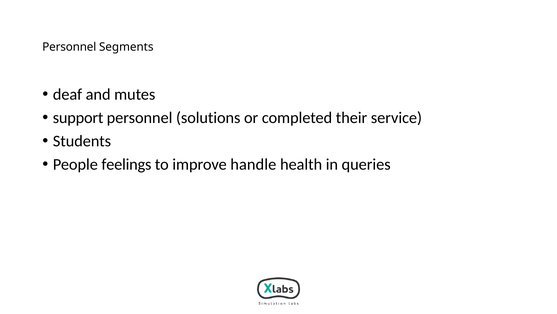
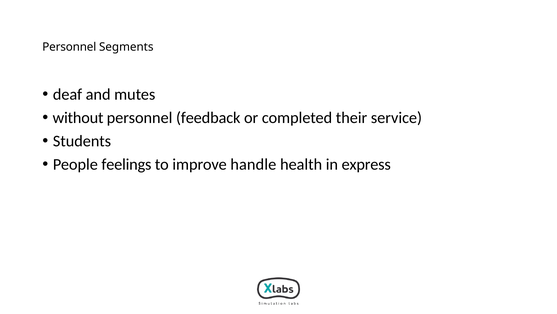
support: support -> without
solutions: solutions -> feedback
queries: queries -> express
